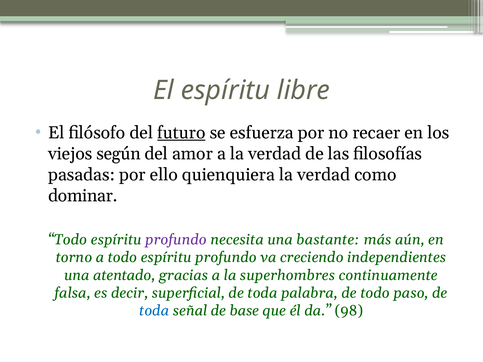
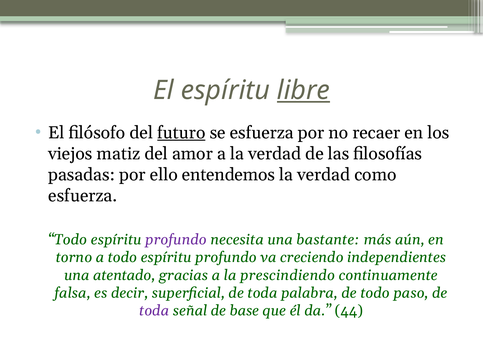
libre underline: none -> present
según: según -> matiz
quienquiera: quienquiera -> entendemos
dominar at (83, 196): dominar -> esfuerza
superhombres: superhombres -> prescindiendo
toda at (154, 311) colour: blue -> purple
98: 98 -> 44
